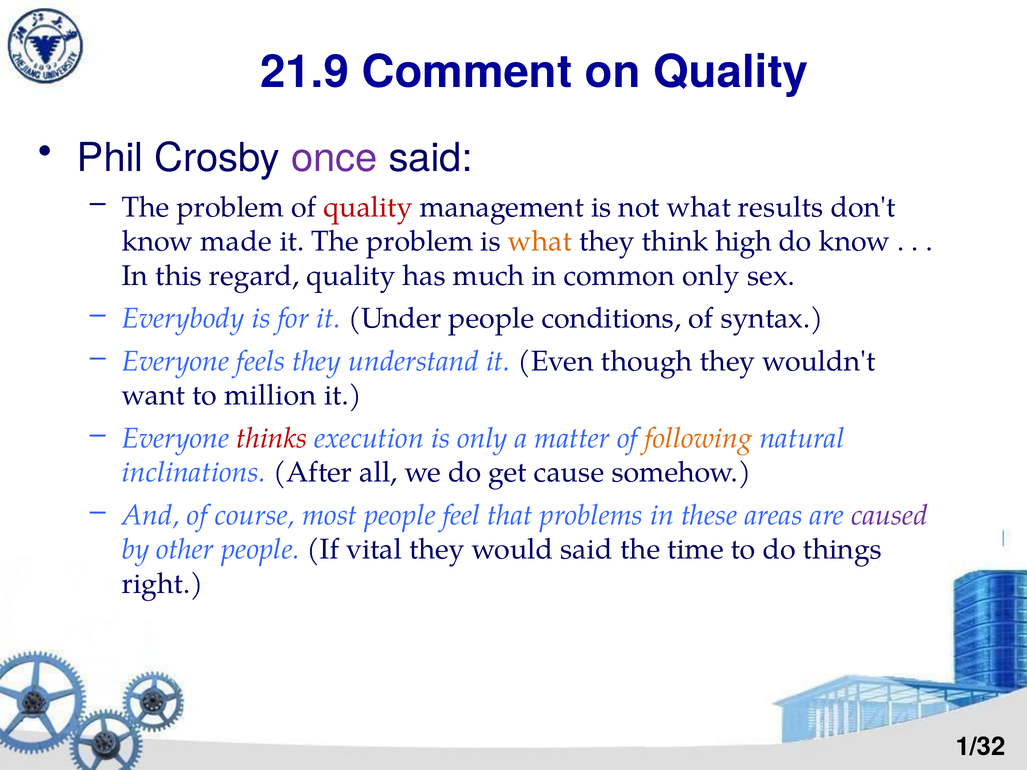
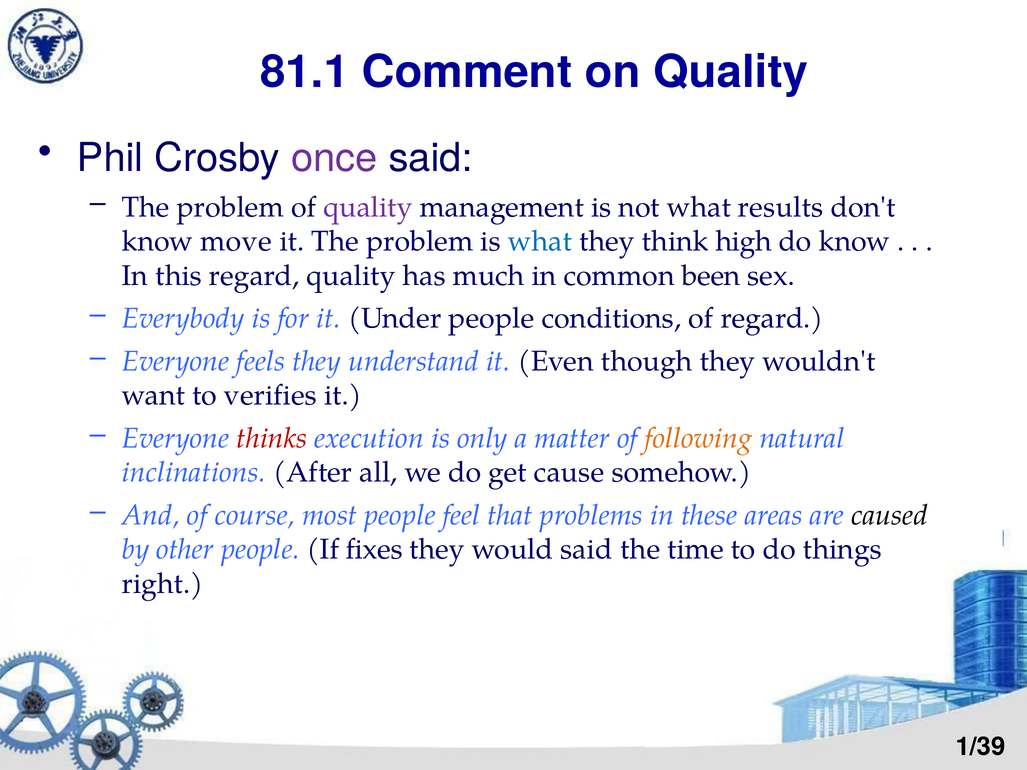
21.9: 21.9 -> 81.1
quality at (368, 207) colour: red -> purple
made: made -> move
what at (540, 241) colour: orange -> blue
common only: only -> been
of syntax: syntax -> regard
million: million -> verifies
caused colour: purple -> black
vital: vital -> fixes
1/32: 1/32 -> 1/39
